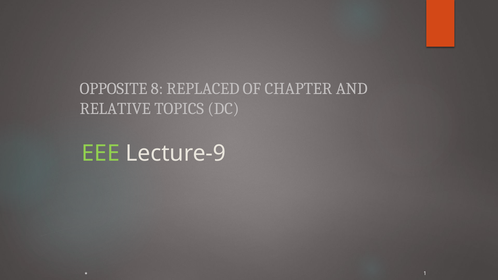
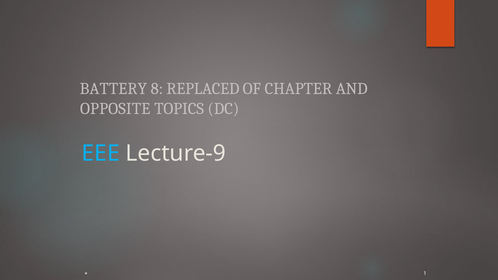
OPPOSITE: OPPOSITE -> BATTERY
RELATIVE: RELATIVE -> OPPOSITE
EEE colour: light green -> light blue
